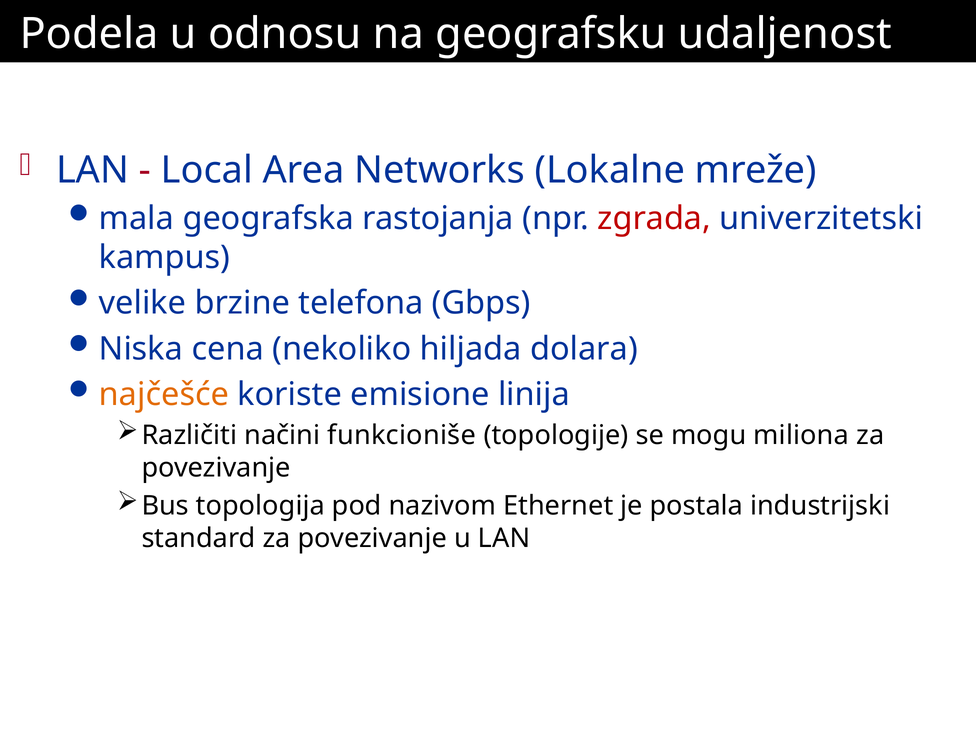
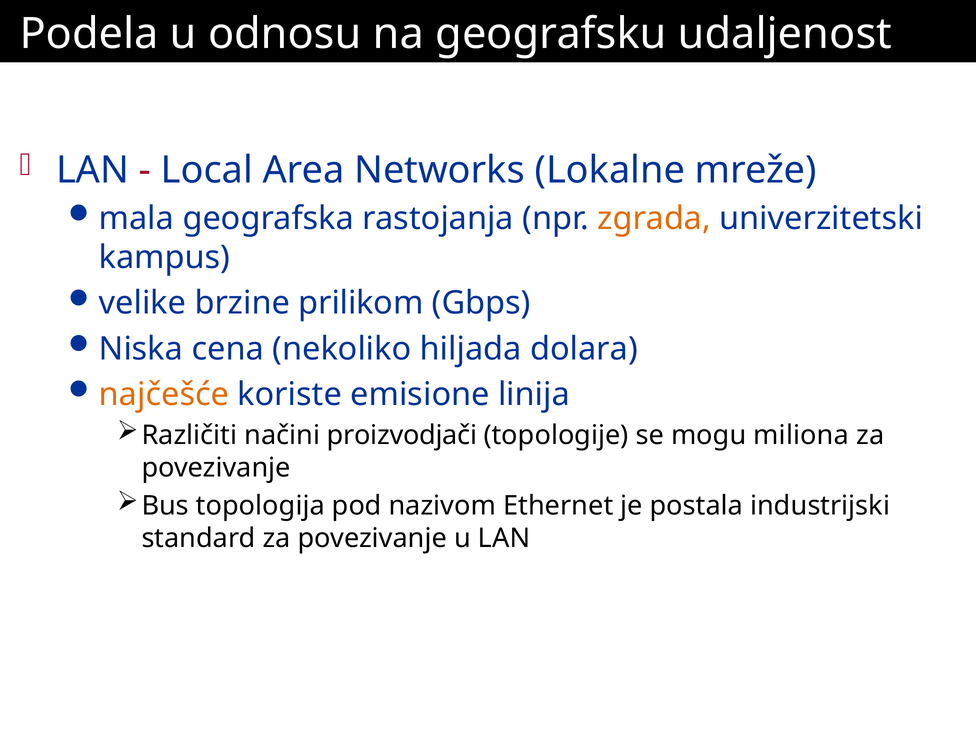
zgrada colour: red -> orange
telefona: telefona -> prilikom
funkcioniše: funkcioniše -> proizvodjači
